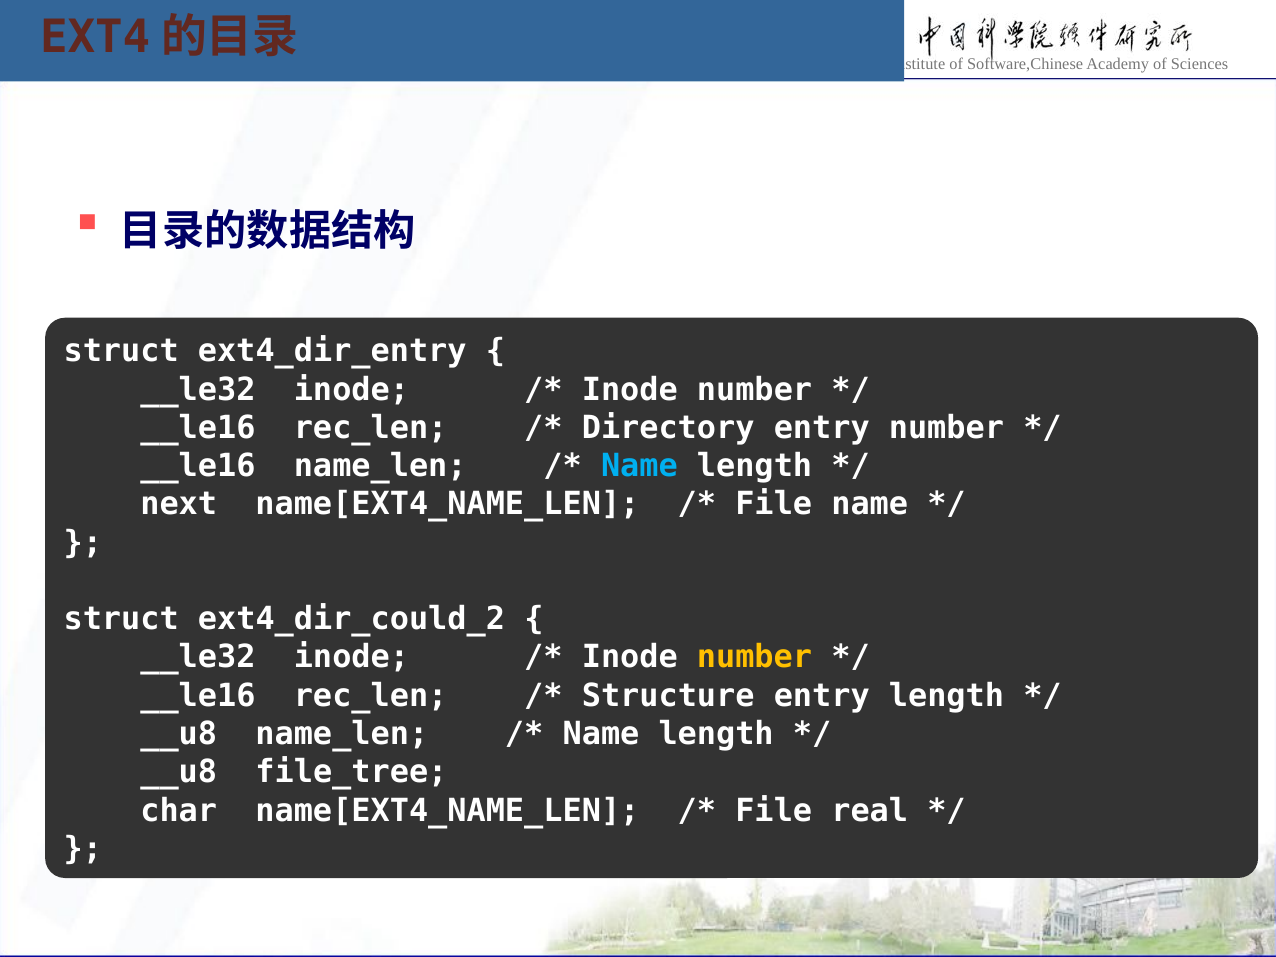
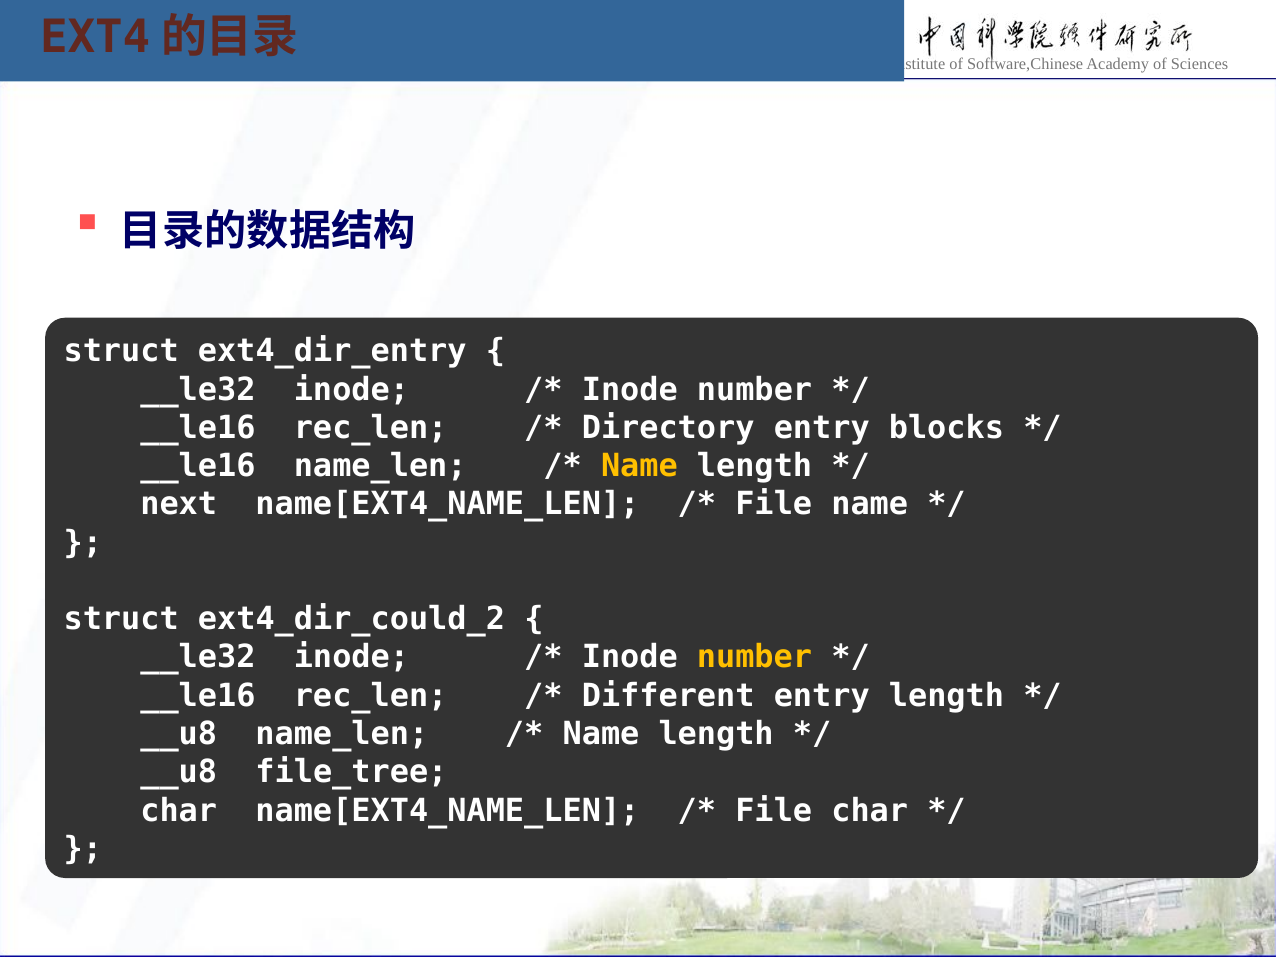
entry number: number -> blocks
Name at (639, 466) colour: light blue -> yellow
Structure: Structure -> Different
File real: real -> char
